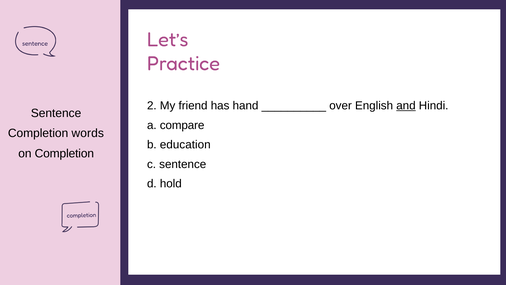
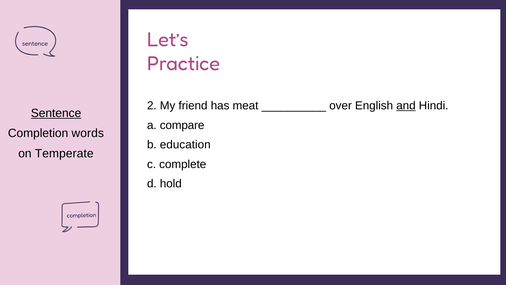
hand: hand -> meat
Sentence at (56, 113) underline: none -> present
on Completion: Completion -> Temperate
c sentence: sentence -> complete
